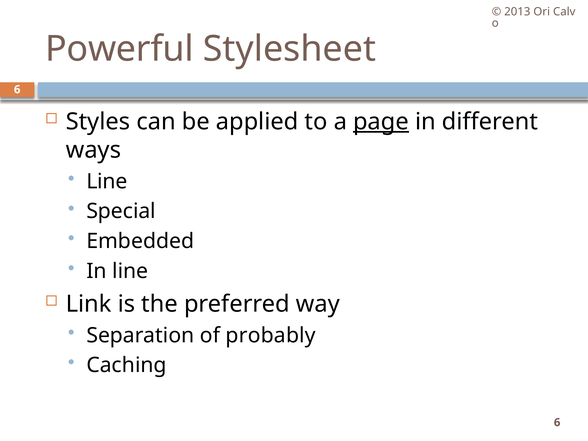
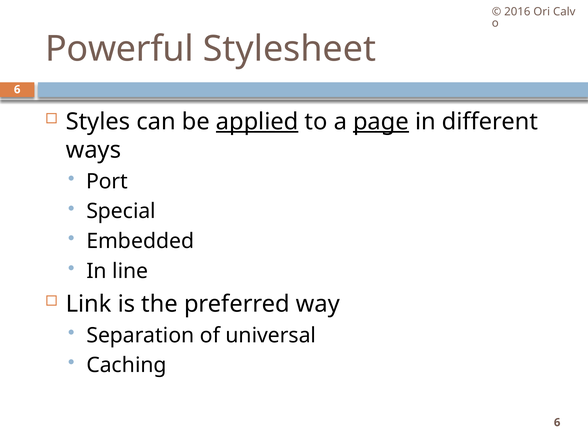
2013: 2013 -> 2016
applied underline: none -> present
Line at (107, 181): Line -> Port
probably: probably -> universal
